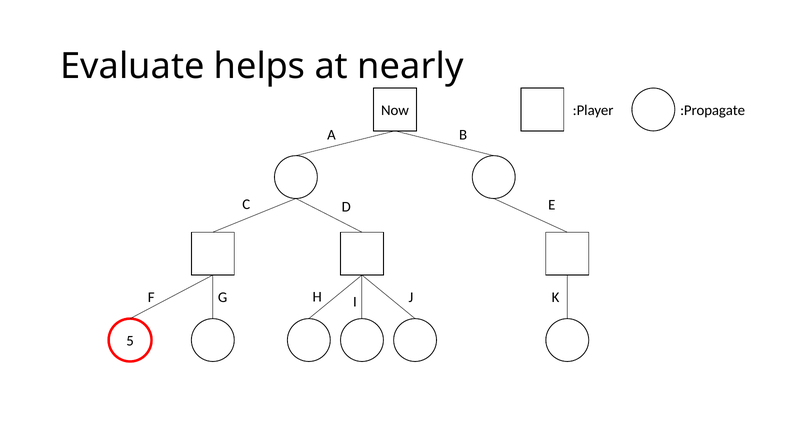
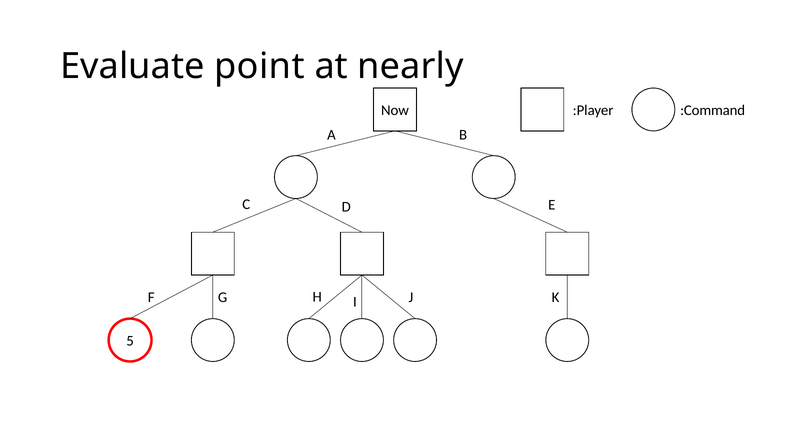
helps: helps -> point
:Propagate: :Propagate -> :Command
